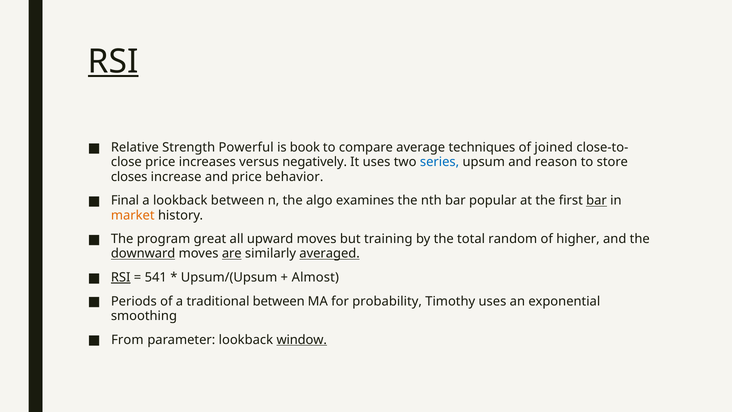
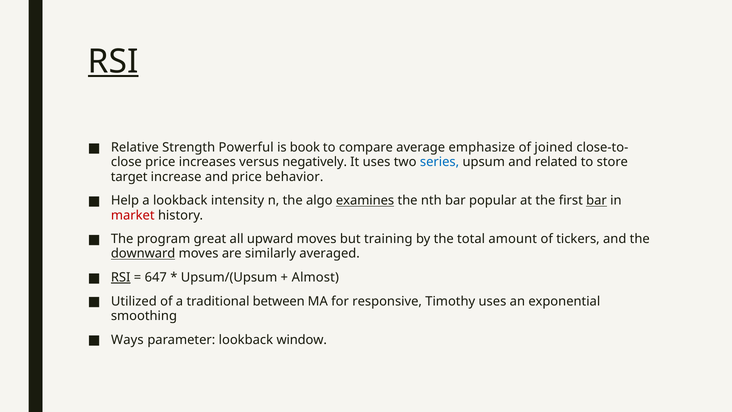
techniques: techniques -> emphasize
reason: reason -> related
closes: closes -> target
Final: Final -> Help
lookback between: between -> intensity
examines underline: none -> present
market colour: orange -> red
random: random -> amount
higher: higher -> tickers
are underline: present -> none
averaged underline: present -> none
541: 541 -> 647
Periods: Periods -> Utilized
probability: probability -> responsive
From: From -> Ways
window underline: present -> none
